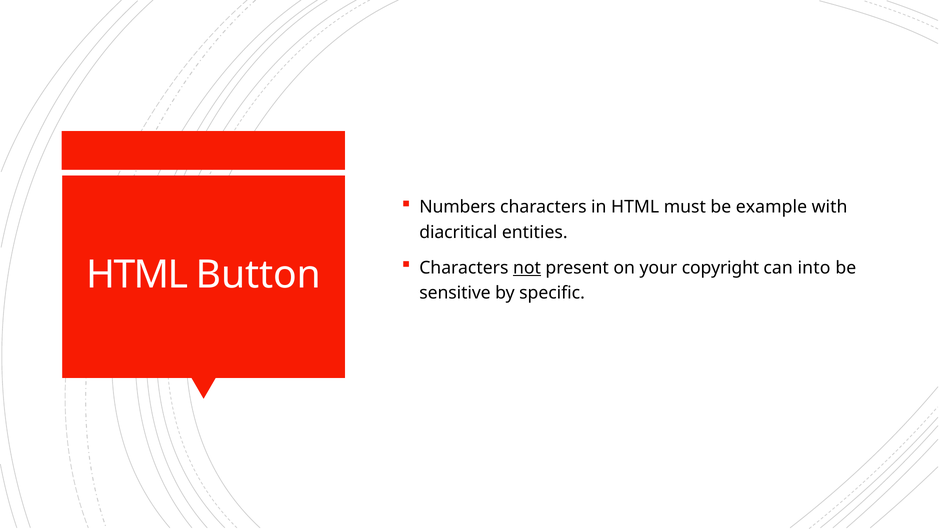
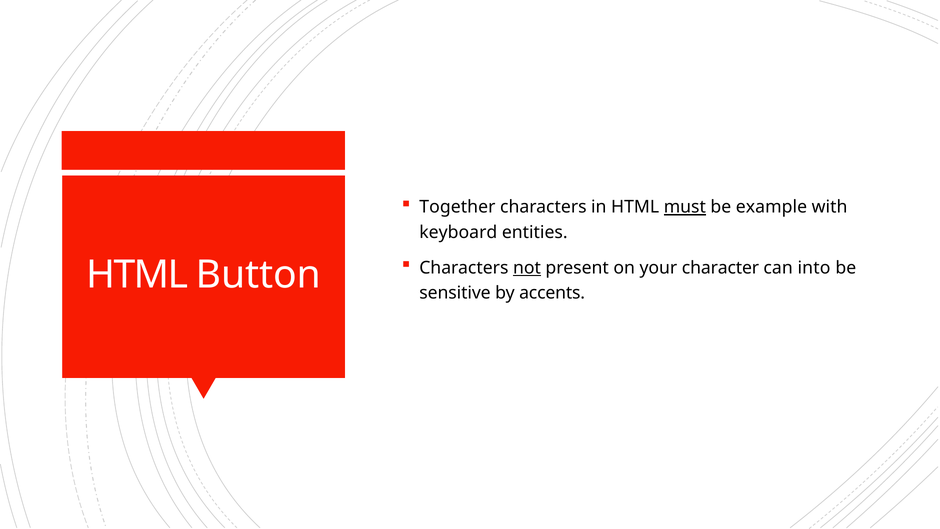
Numbers: Numbers -> Together
must underline: none -> present
diacritical: diacritical -> keyboard
copyright: copyright -> character
specific: specific -> accents
